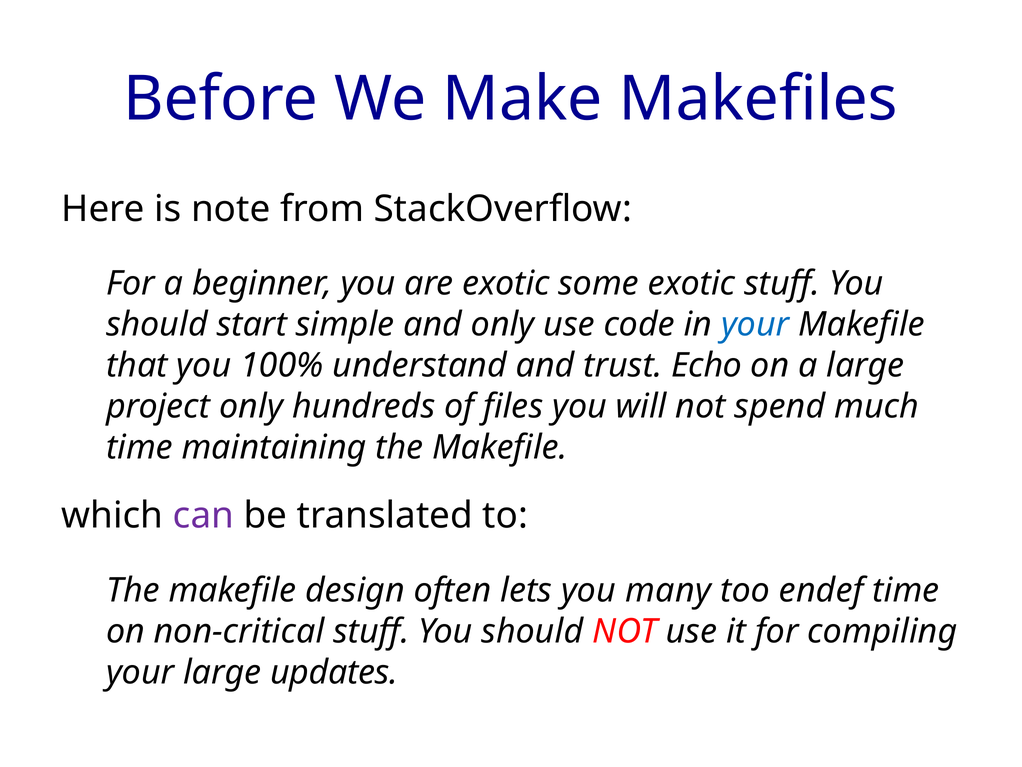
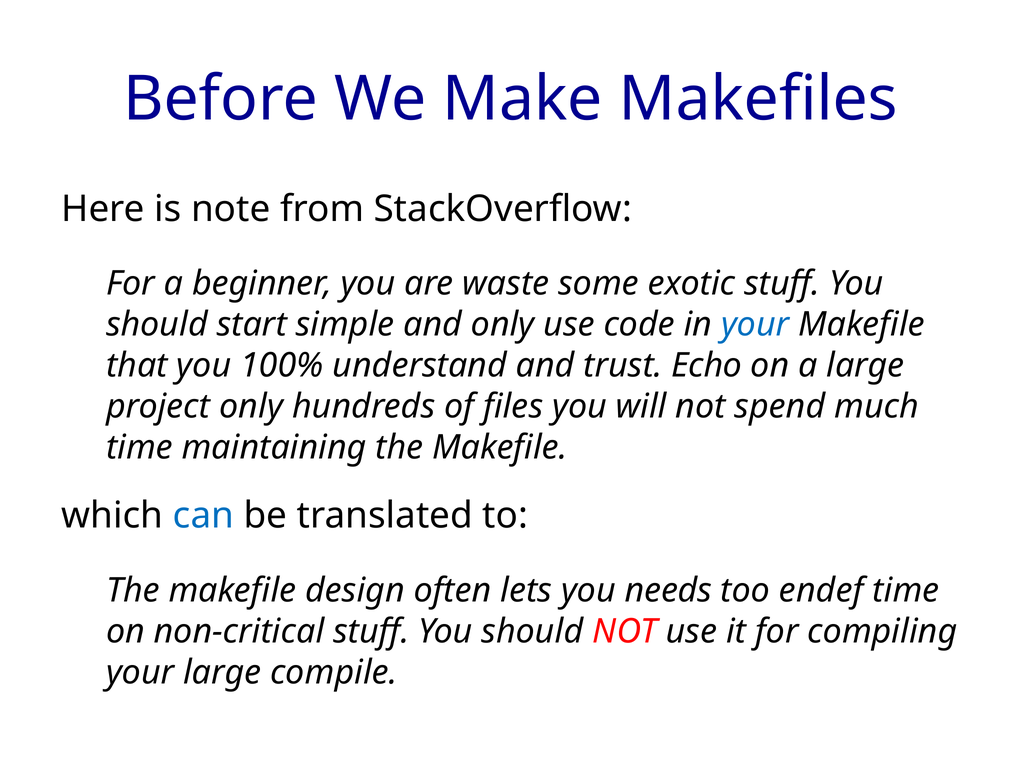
are exotic: exotic -> waste
can colour: purple -> blue
many: many -> needs
updates: updates -> compile
